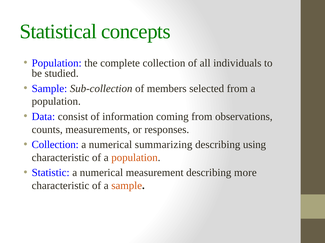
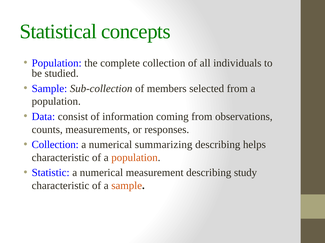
using: using -> helps
more: more -> study
